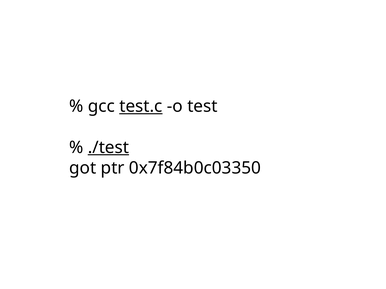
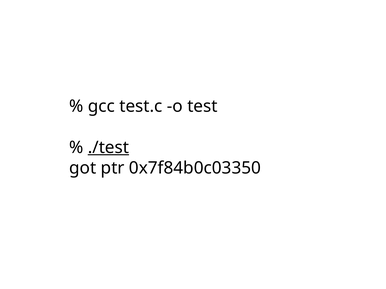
test.c underline: present -> none
